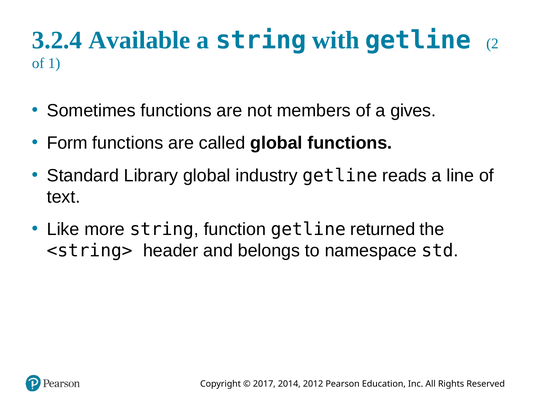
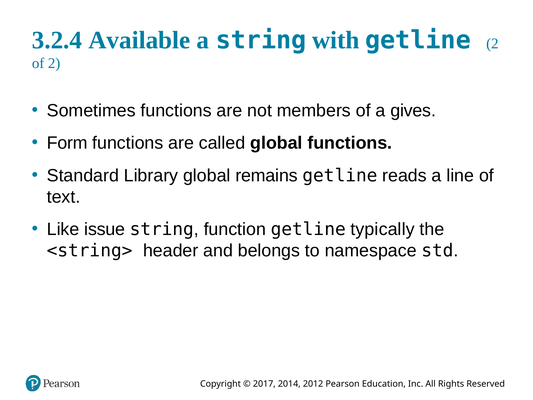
of 1: 1 -> 2
industry: industry -> remains
more: more -> issue
returned: returned -> typically
